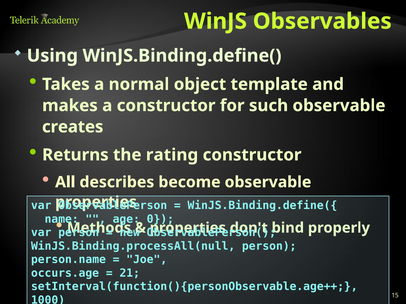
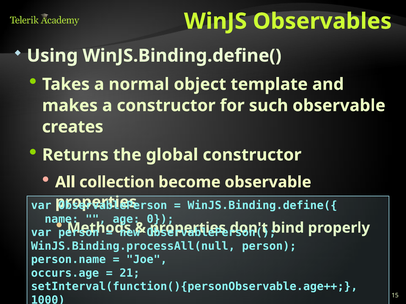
rating: rating -> global
describes: describes -> collection
